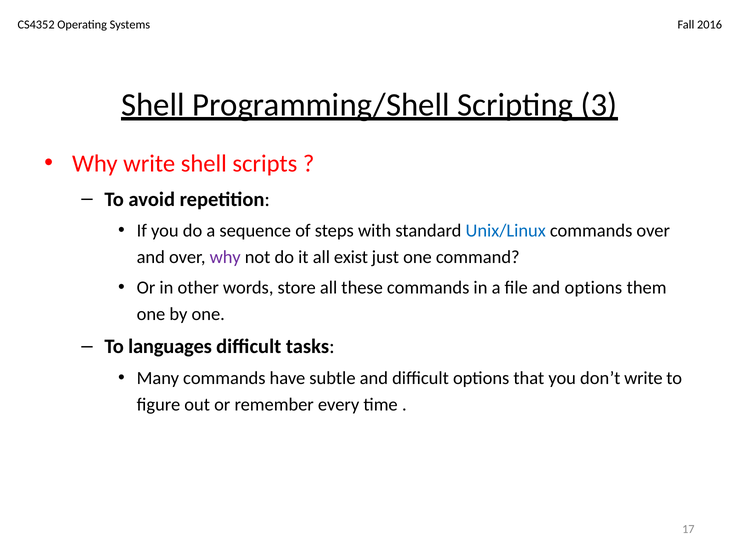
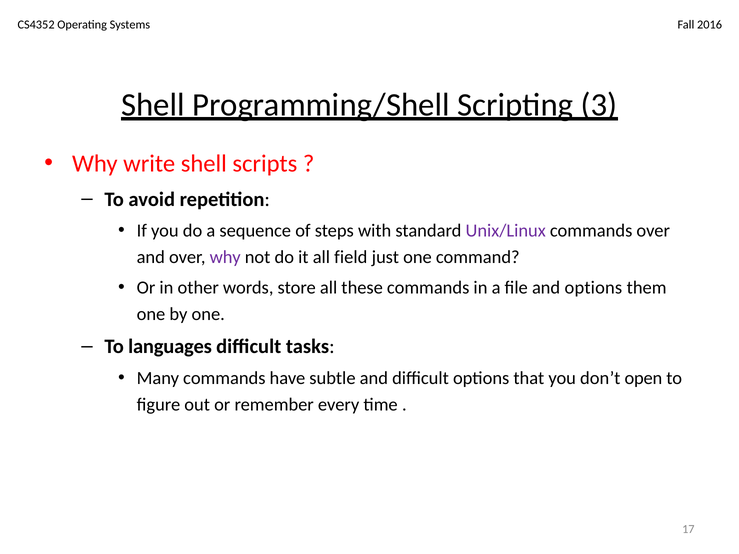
Unix/Linux colour: blue -> purple
exist: exist -> field
don’t write: write -> open
